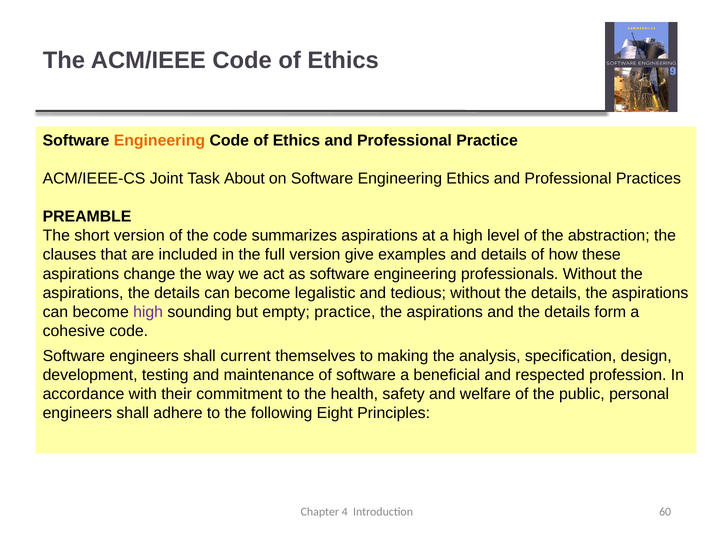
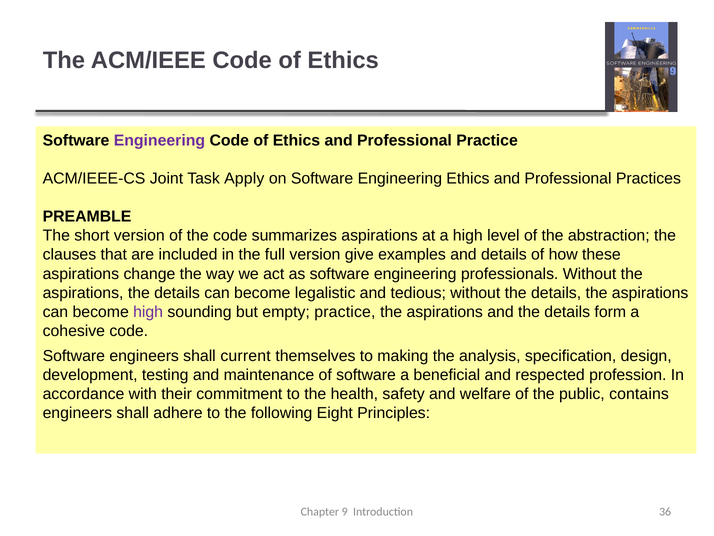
Engineering at (159, 140) colour: orange -> purple
About: About -> Apply
personal: personal -> contains
4: 4 -> 9
60: 60 -> 36
